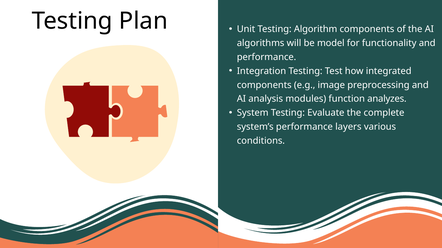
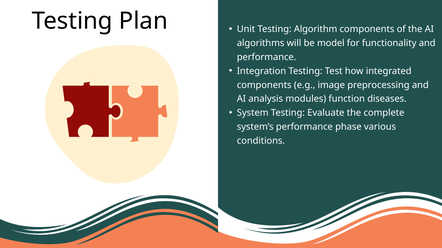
analyzes: analyzes -> diseases
layers: layers -> phase
